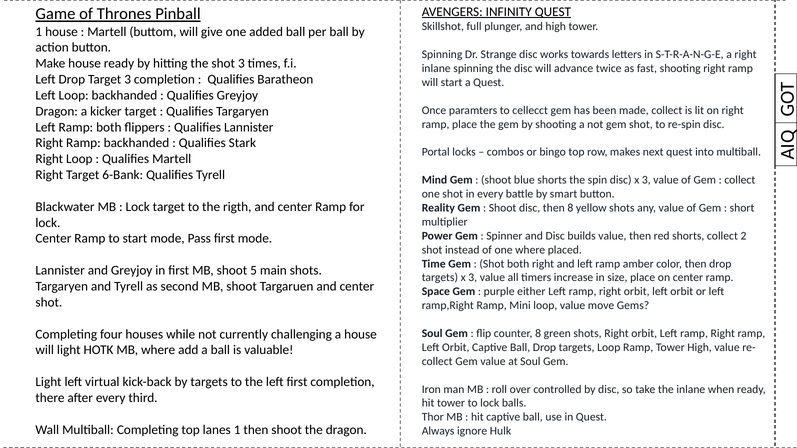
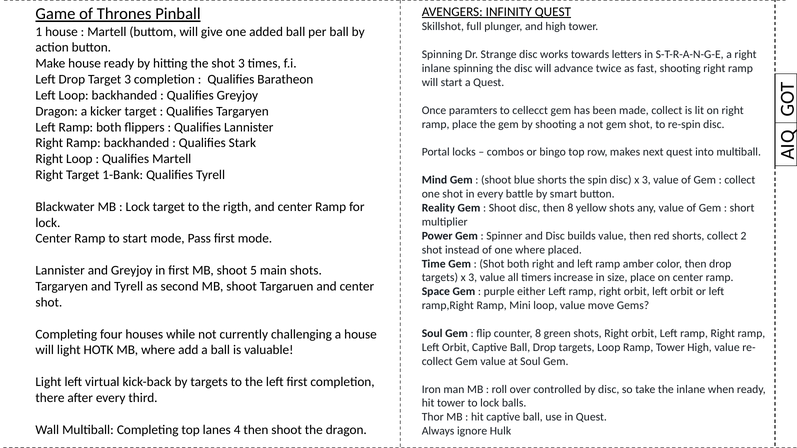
6-Bank: 6-Bank -> 1-Bank
lanes 1: 1 -> 4
